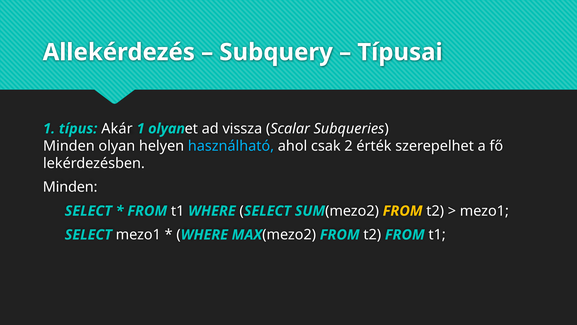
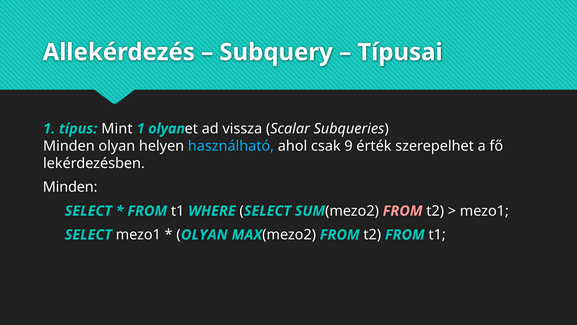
Akár: Akár -> Mint
2: 2 -> 9
FROM at (403, 211) colour: yellow -> pink
WHERE at (204, 234): WHERE -> OLYAN
